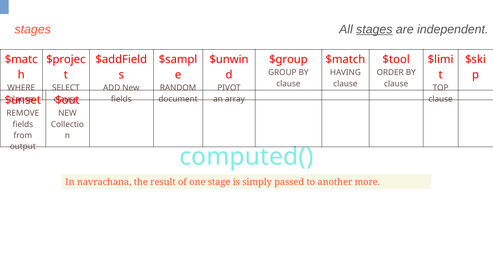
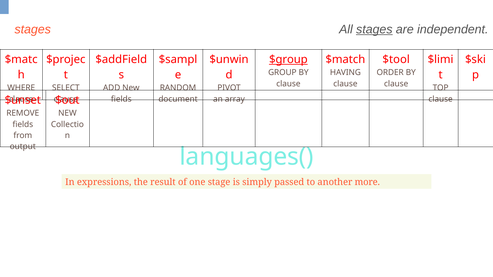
$group underline: none -> present
computed(: computed( -> languages(
navrachana: navrachana -> expressions
